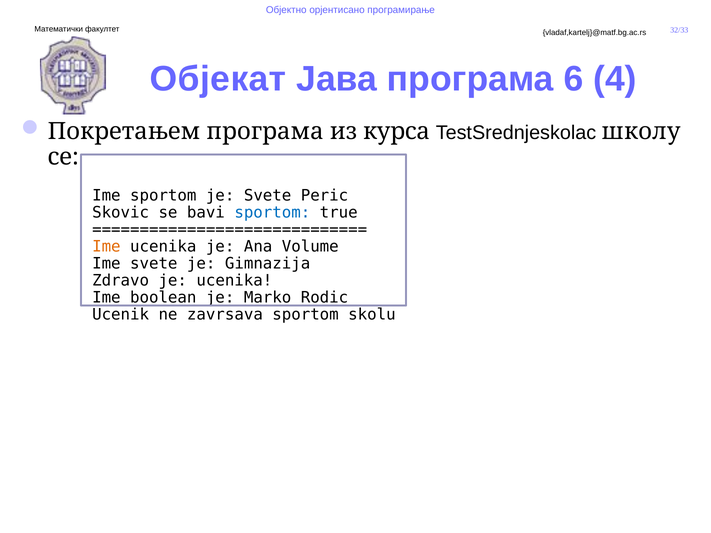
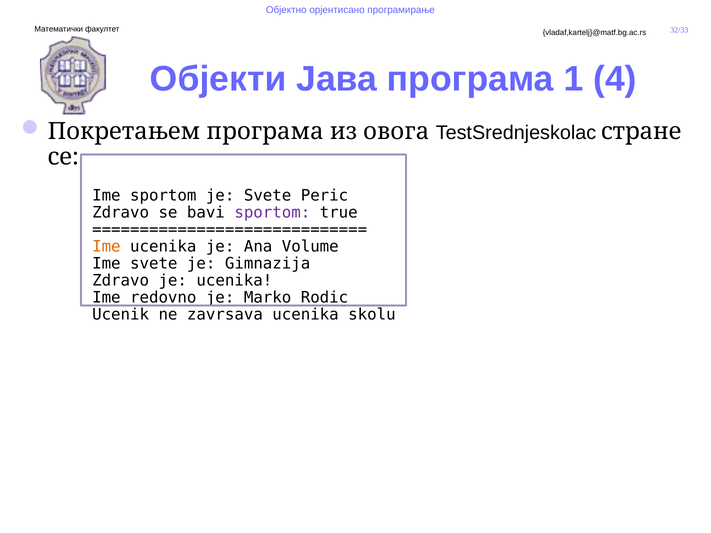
Објекат: Објекат -> Објекти
6: 6 -> 1
курса: курса -> овога
школу: школу -> стране
Skovic at (121, 213): Skovic -> Zdravo
sportom at (272, 213) colour: blue -> purple
boolean: boolean -> redovno
zavrsava sportom: sportom -> ucenika
